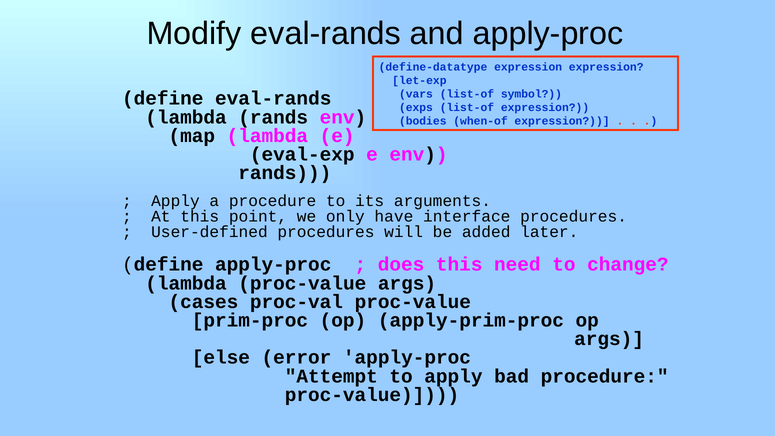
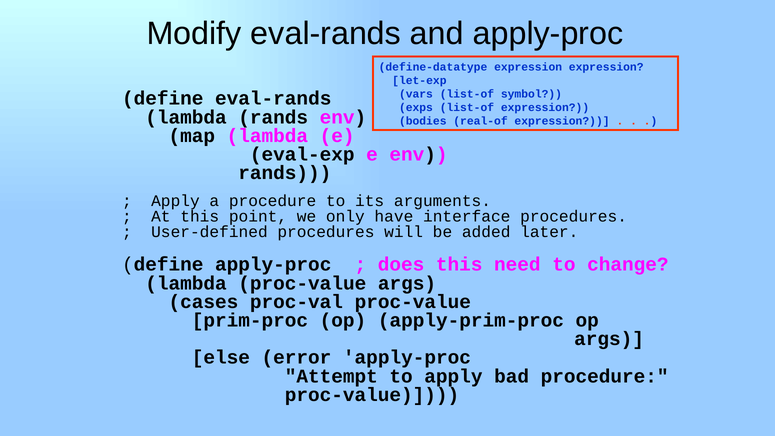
when-of: when-of -> real-of
